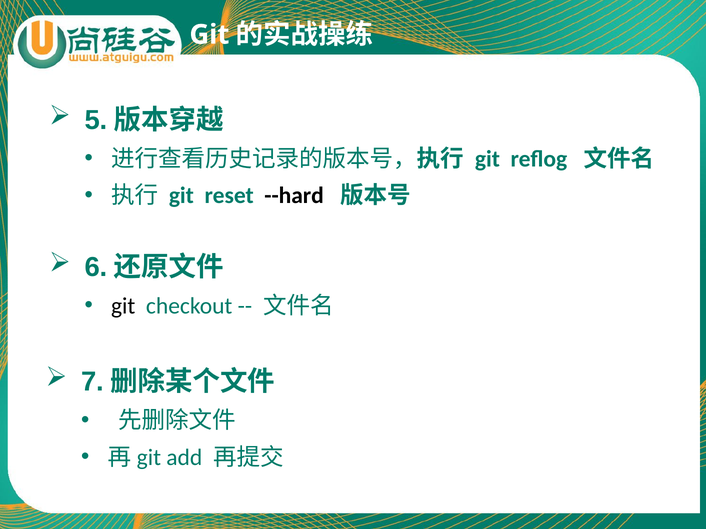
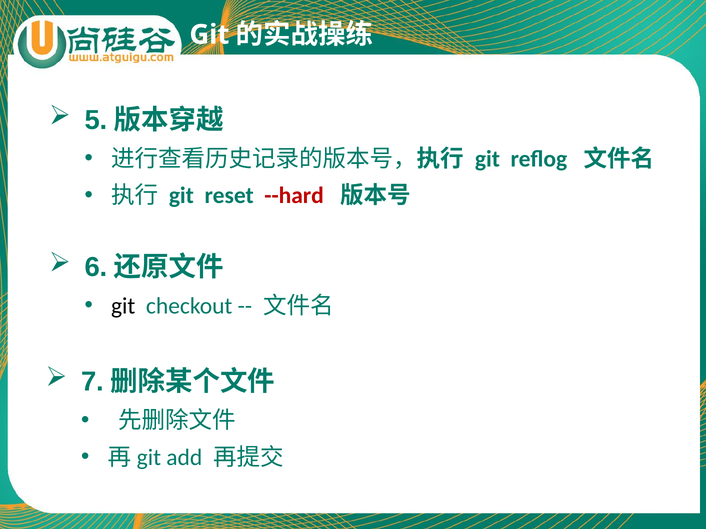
--hard colour: black -> red
